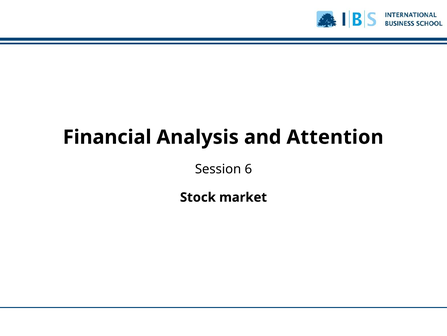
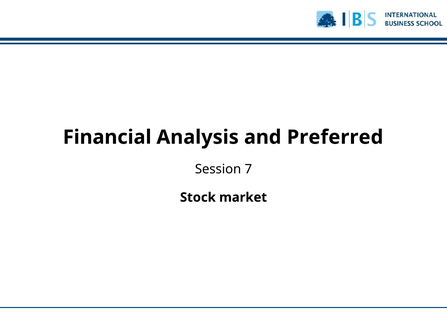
Attention: Attention -> Preferred
6: 6 -> 7
